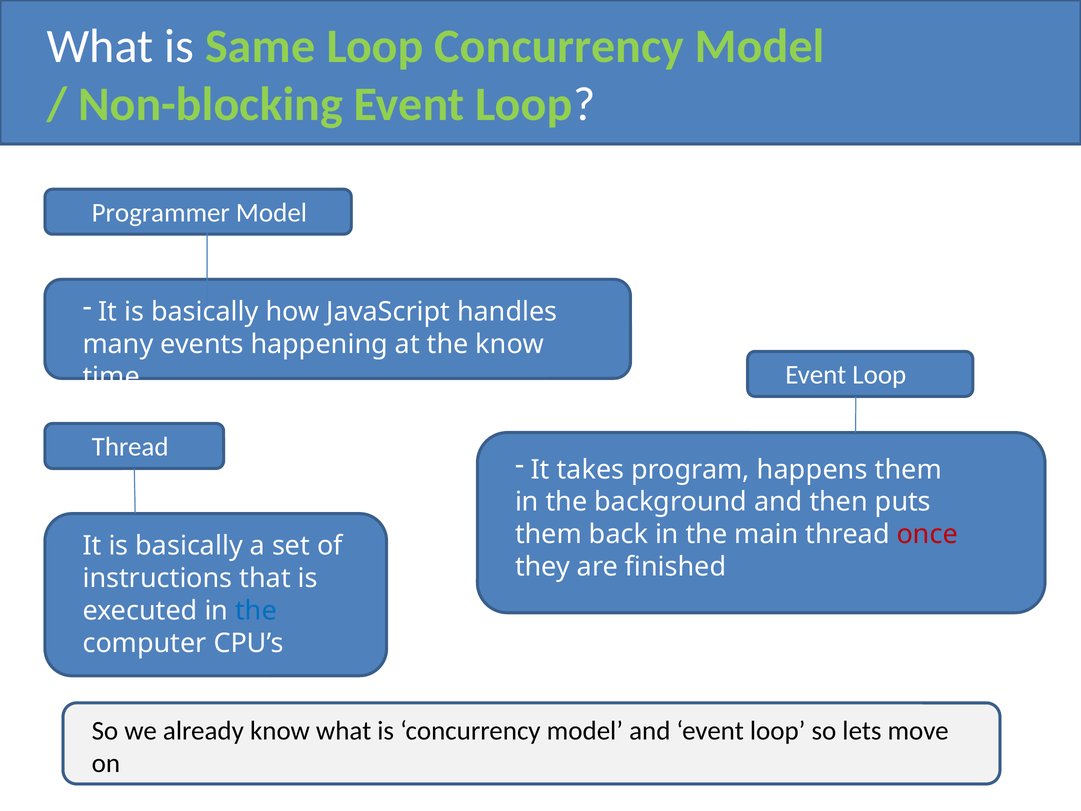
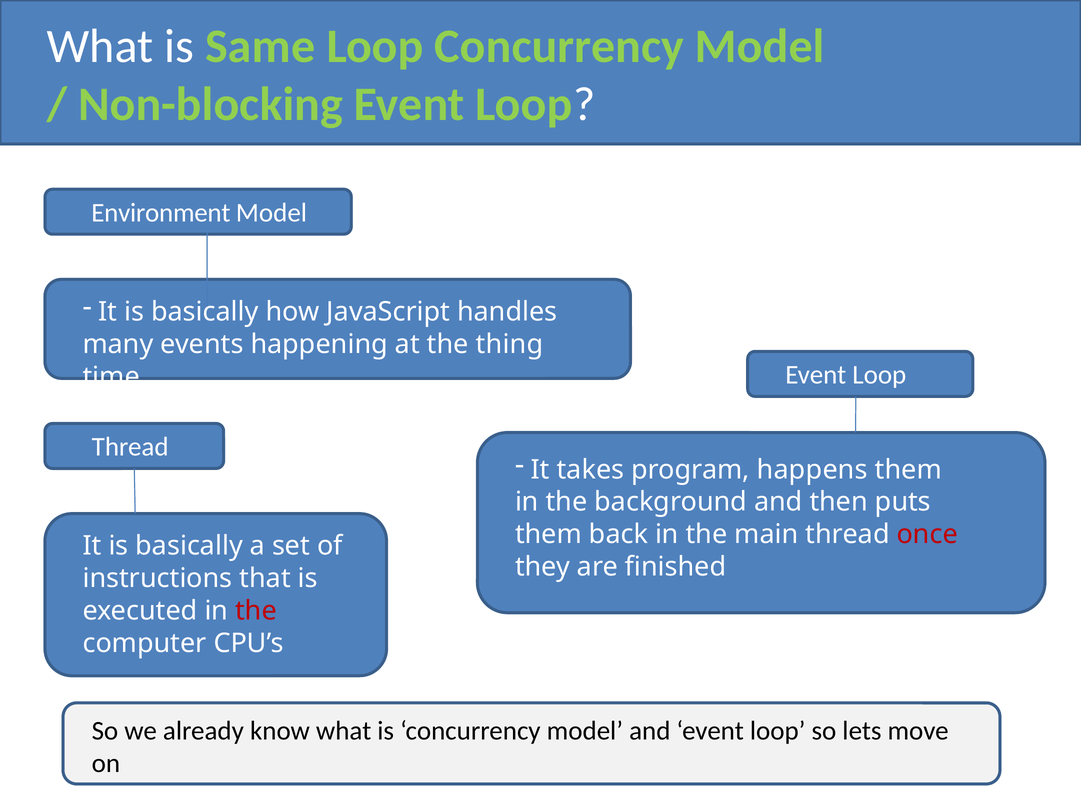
Programmer: Programmer -> Environment
the know: know -> thing
the at (256, 611) colour: blue -> red
